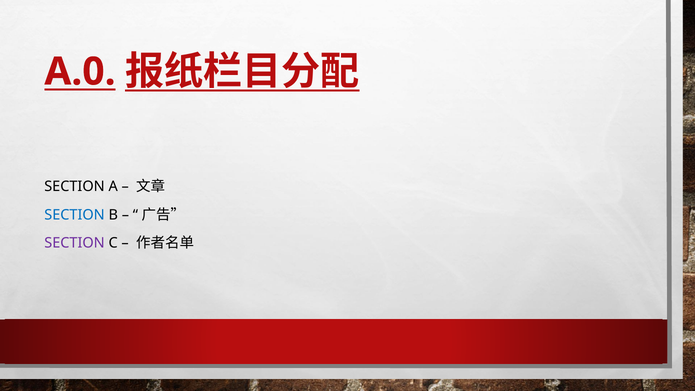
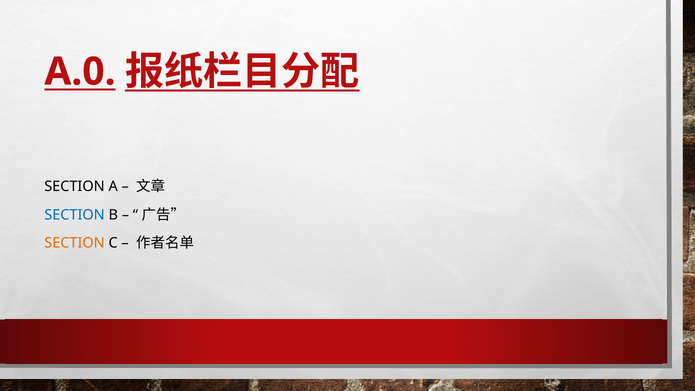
SECTION at (75, 243) colour: purple -> orange
